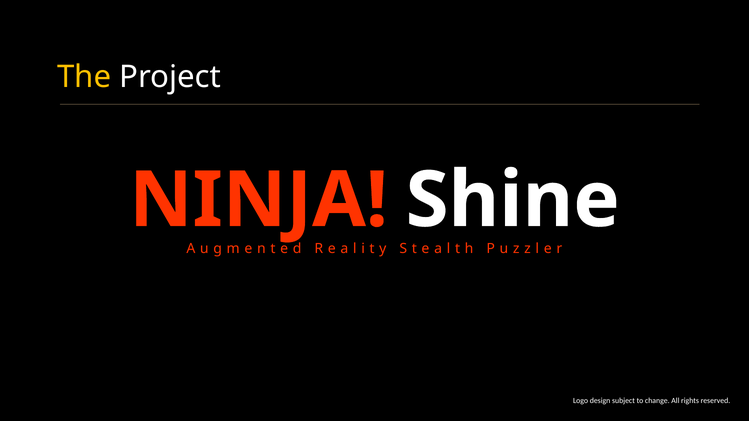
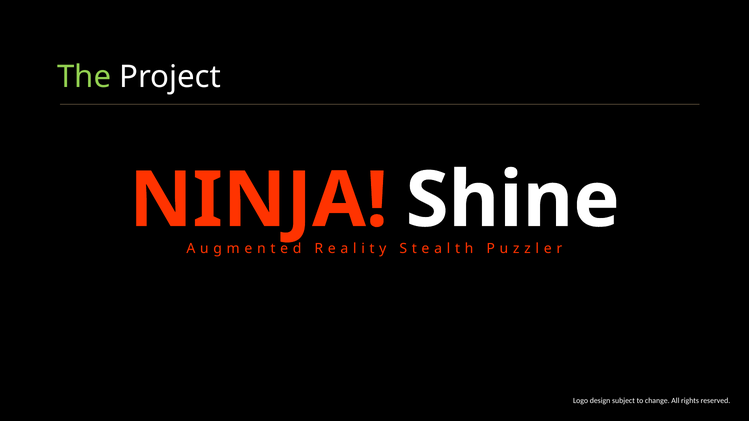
The colour: yellow -> light green
